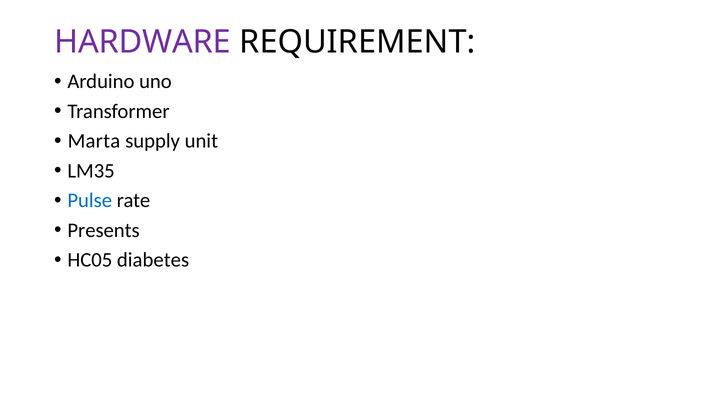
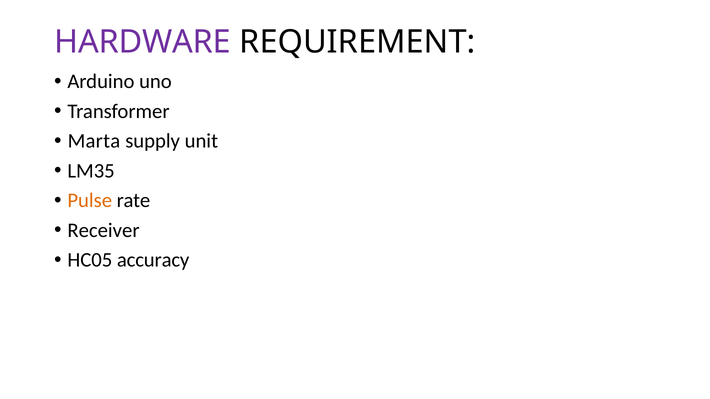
Pulse colour: blue -> orange
Presents: Presents -> Receiver
diabetes: diabetes -> accuracy
